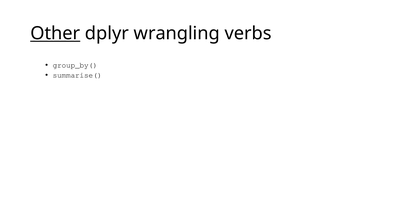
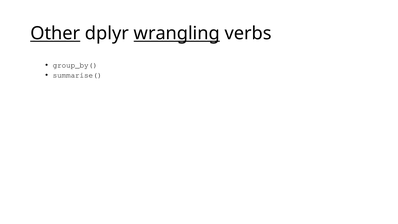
wrangling underline: none -> present
